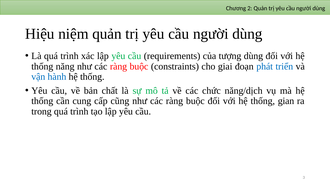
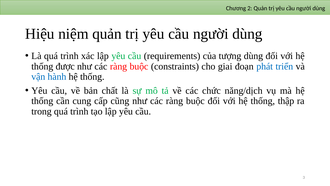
năng: năng -> được
gian: gian -> thập
